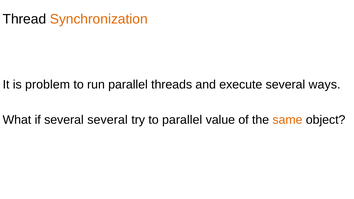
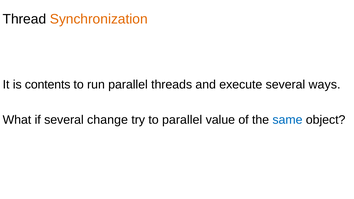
problem: problem -> contents
several several: several -> change
same colour: orange -> blue
